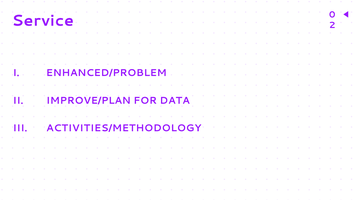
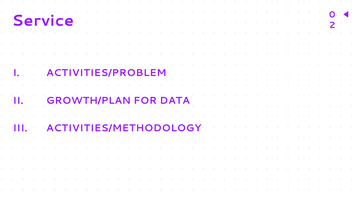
ENHANCED/PROBLEM: ENHANCED/PROBLEM -> ACTIVITIES/PROBLEM
IMPROVE/PLAN: IMPROVE/PLAN -> GROWTH/PLAN
